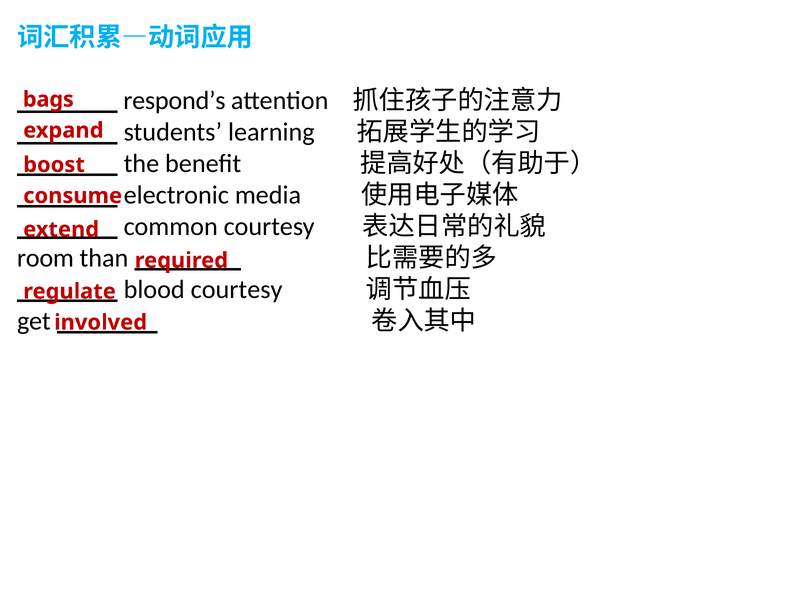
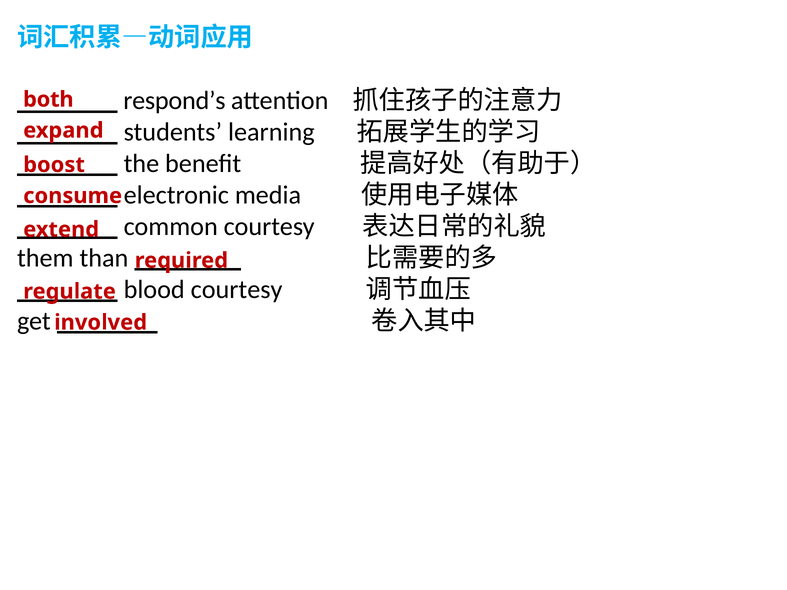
bags: bags -> both
room: room -> them
